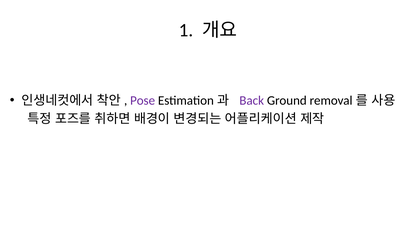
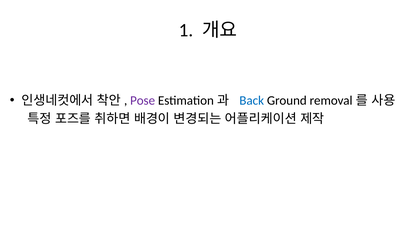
Back colour: purple -> blue
